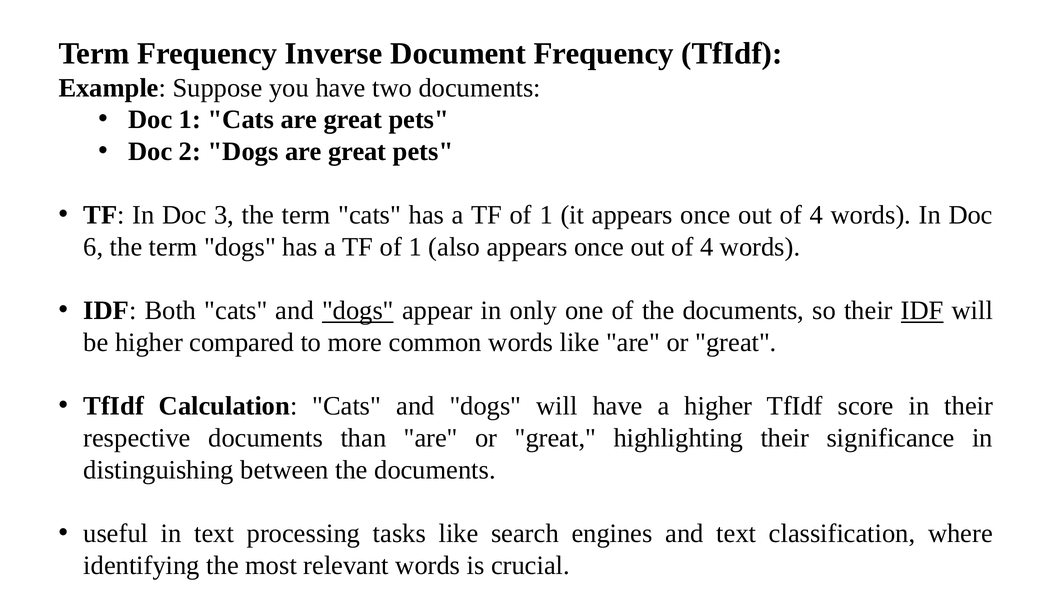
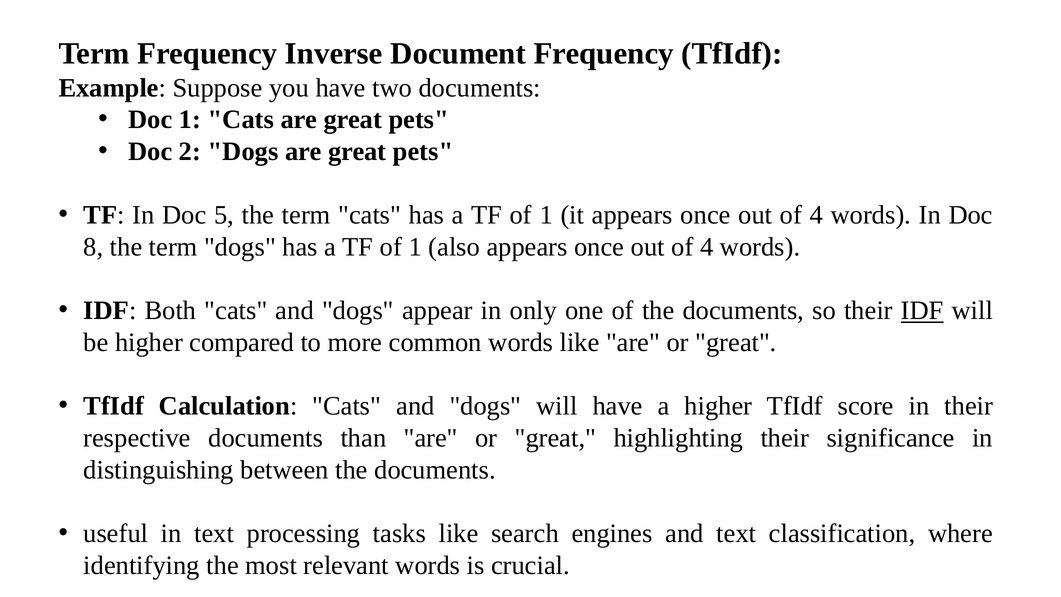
3: 3 -> 5
6: 6 -> 8
dogs at (358, 311) underline: present -> none
